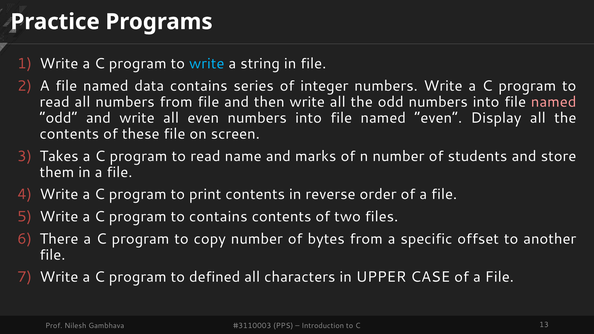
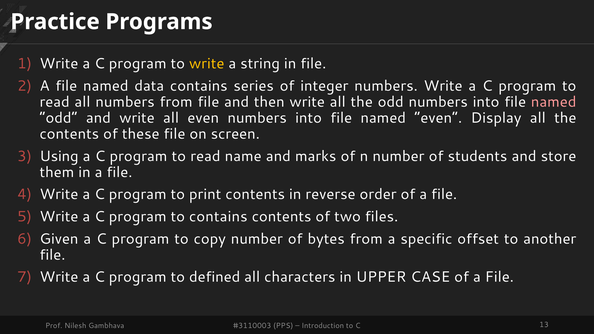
write at (207, 64) colour: light blue -> yellow
Takes: Takes -> Using
There: There -> Given
